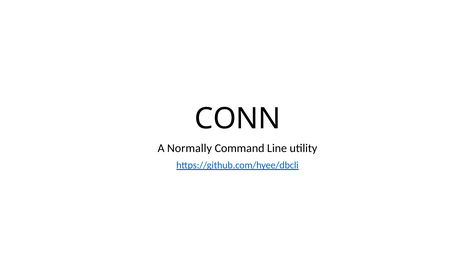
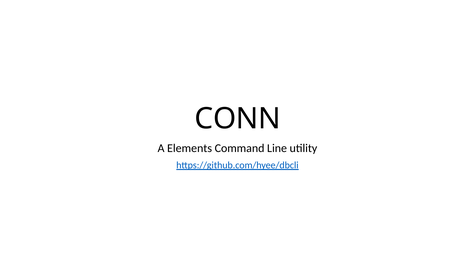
Normally: Normally -> Elements
